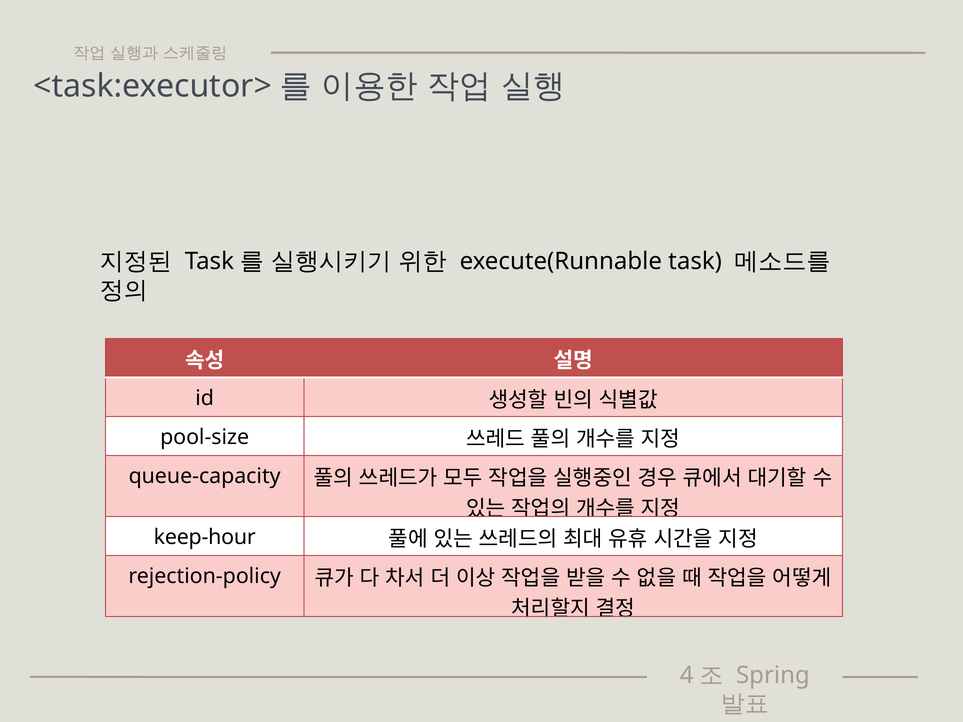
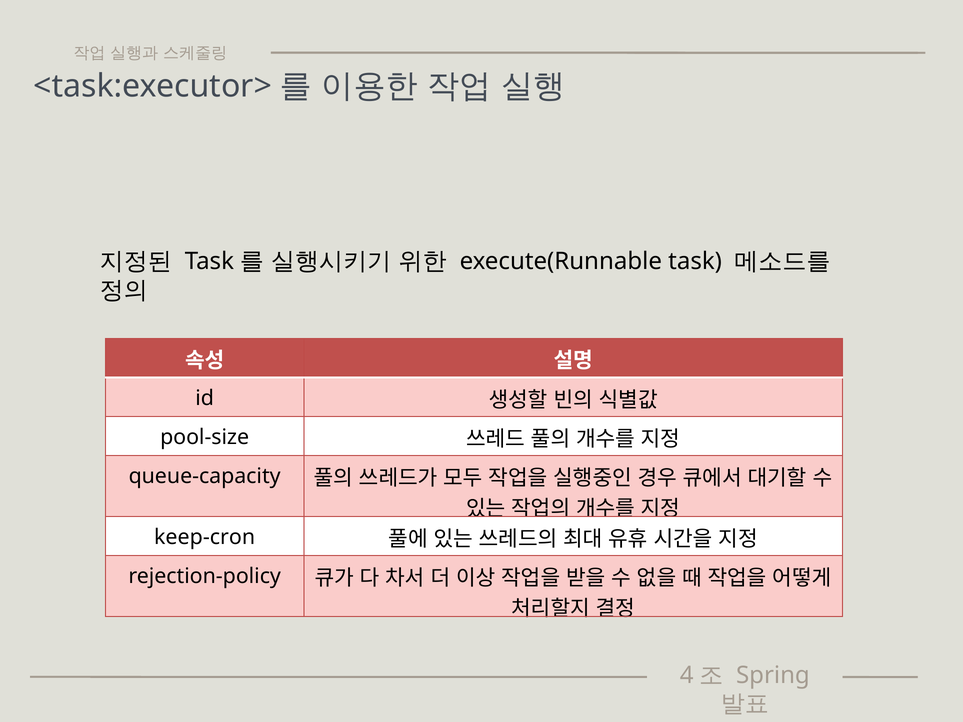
keep-hour: keep-hour -> keep-cron
